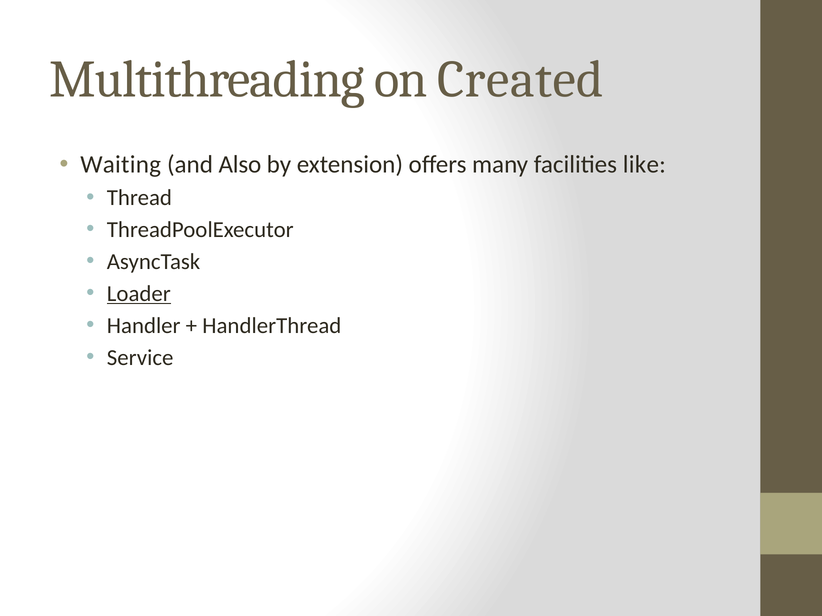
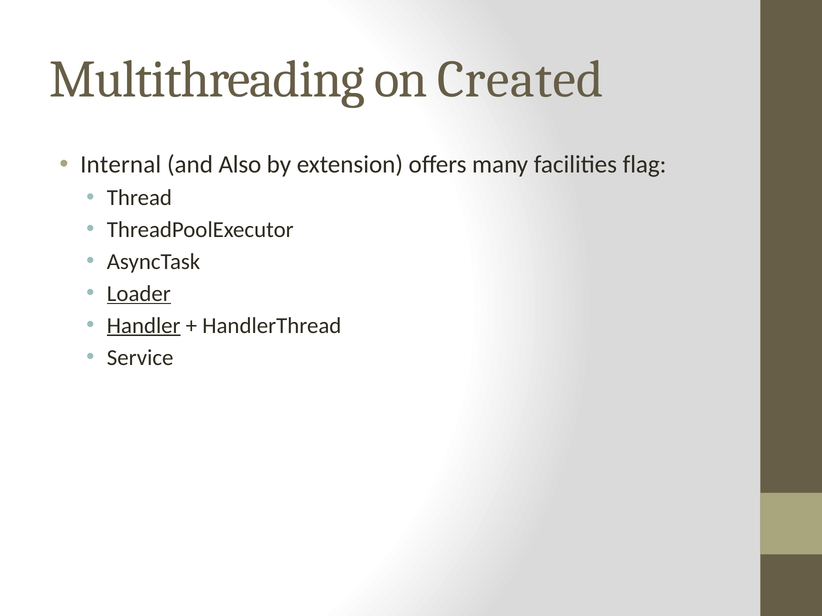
Waiting: Waiting -> Internal
like: like -> flag
Handler underline: none -> present
